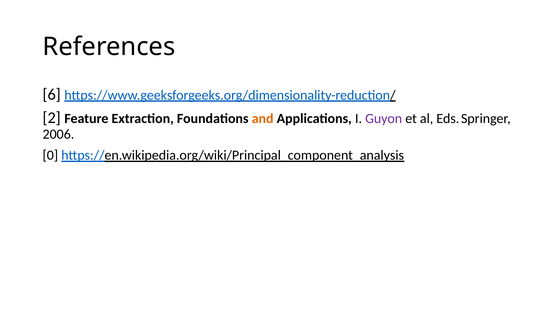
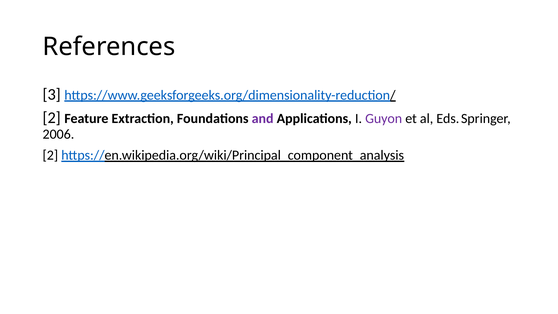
6: 6 -> 3
and colour: orange -> purple
0 at (50, 155): 0 -> 2
